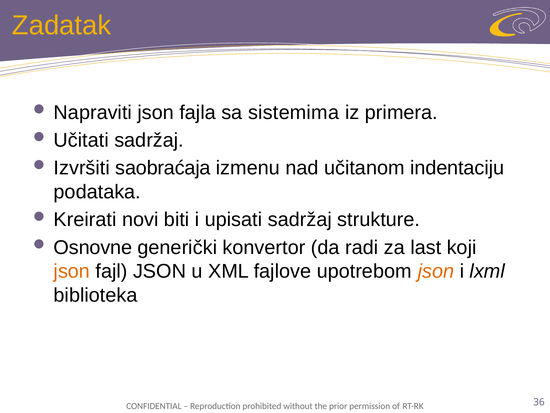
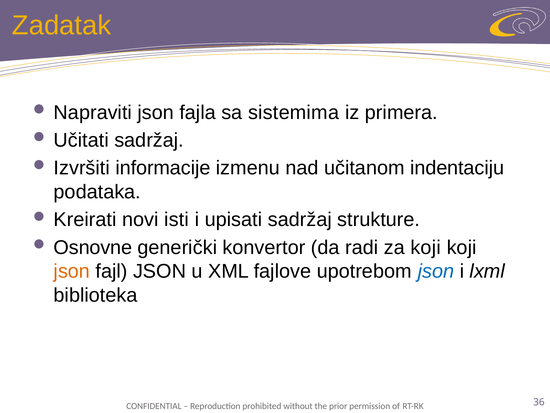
saobraćaja: saobraćaja -> informacije
biti: biti -> isti
za last: last -> koji
json at (436, 271) colour: orange -> blue
